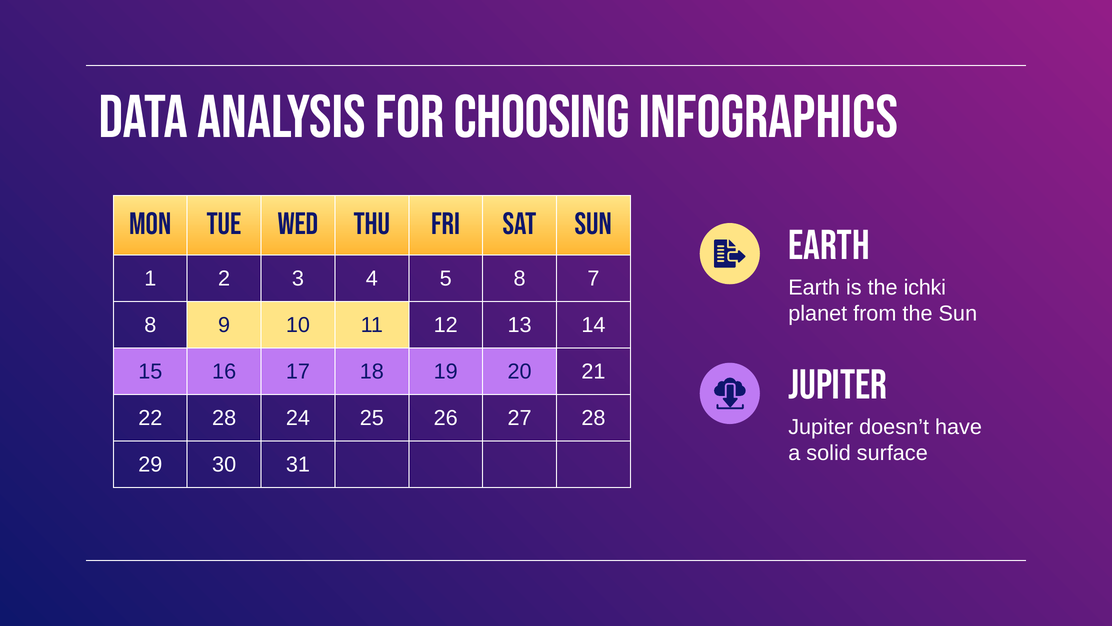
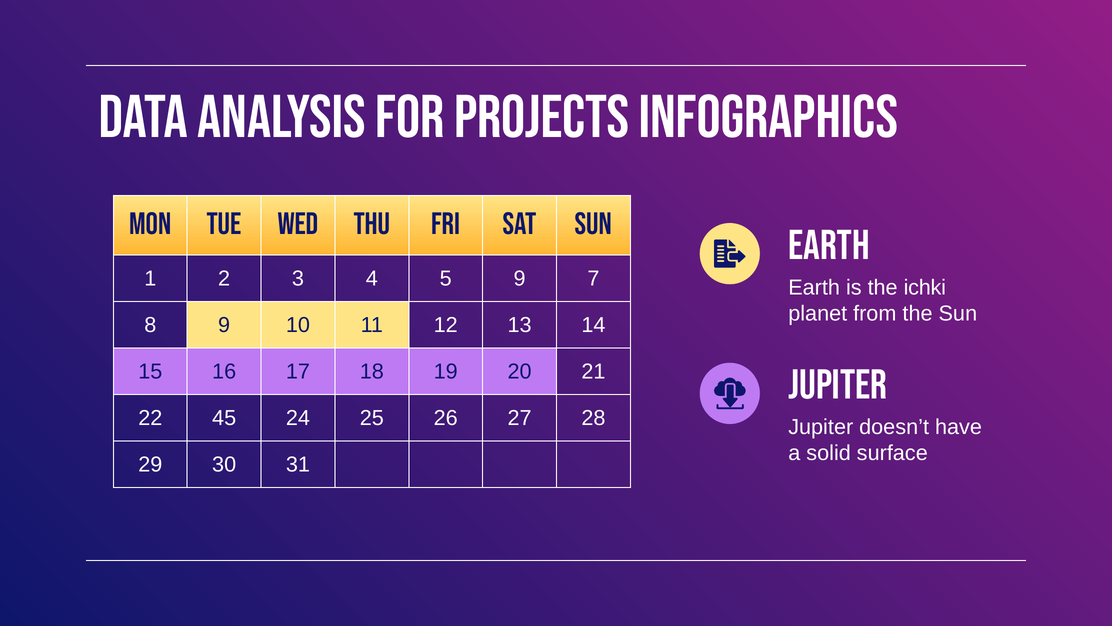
CHOOSING: CHOOSING -> PROJECTS
5 8: 8 -> 9
22 28: 28 -> 45
